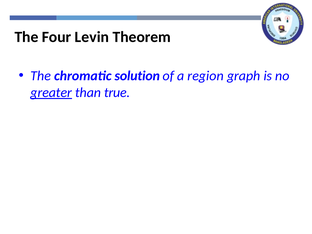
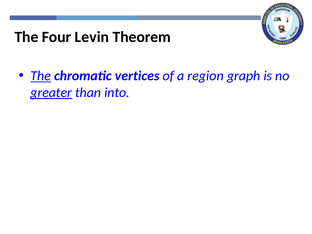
The at (41, 76) underline: none -> present
solution: solution -> vertices
true: true -> into
